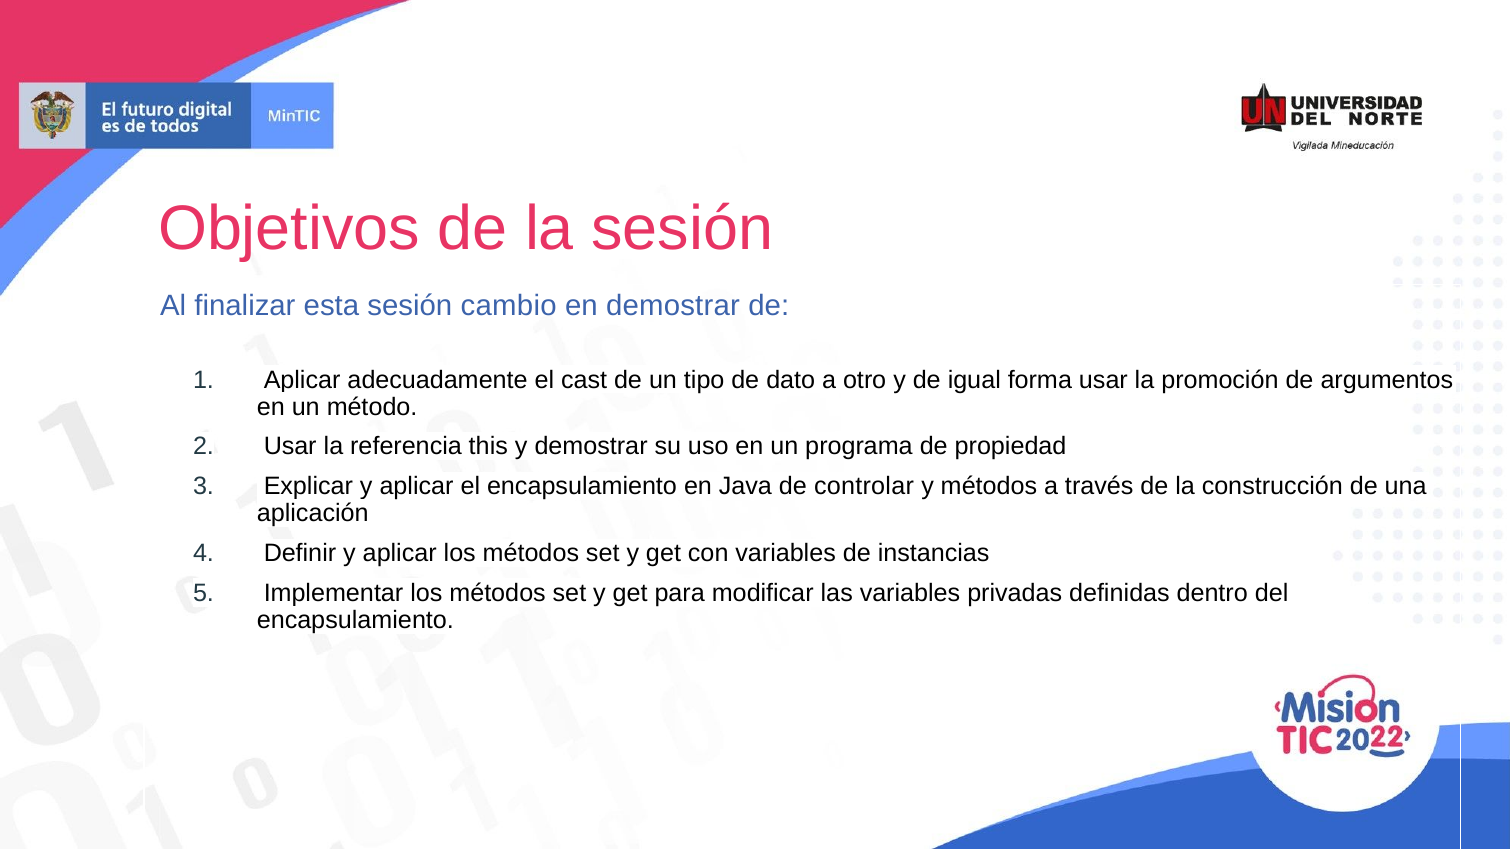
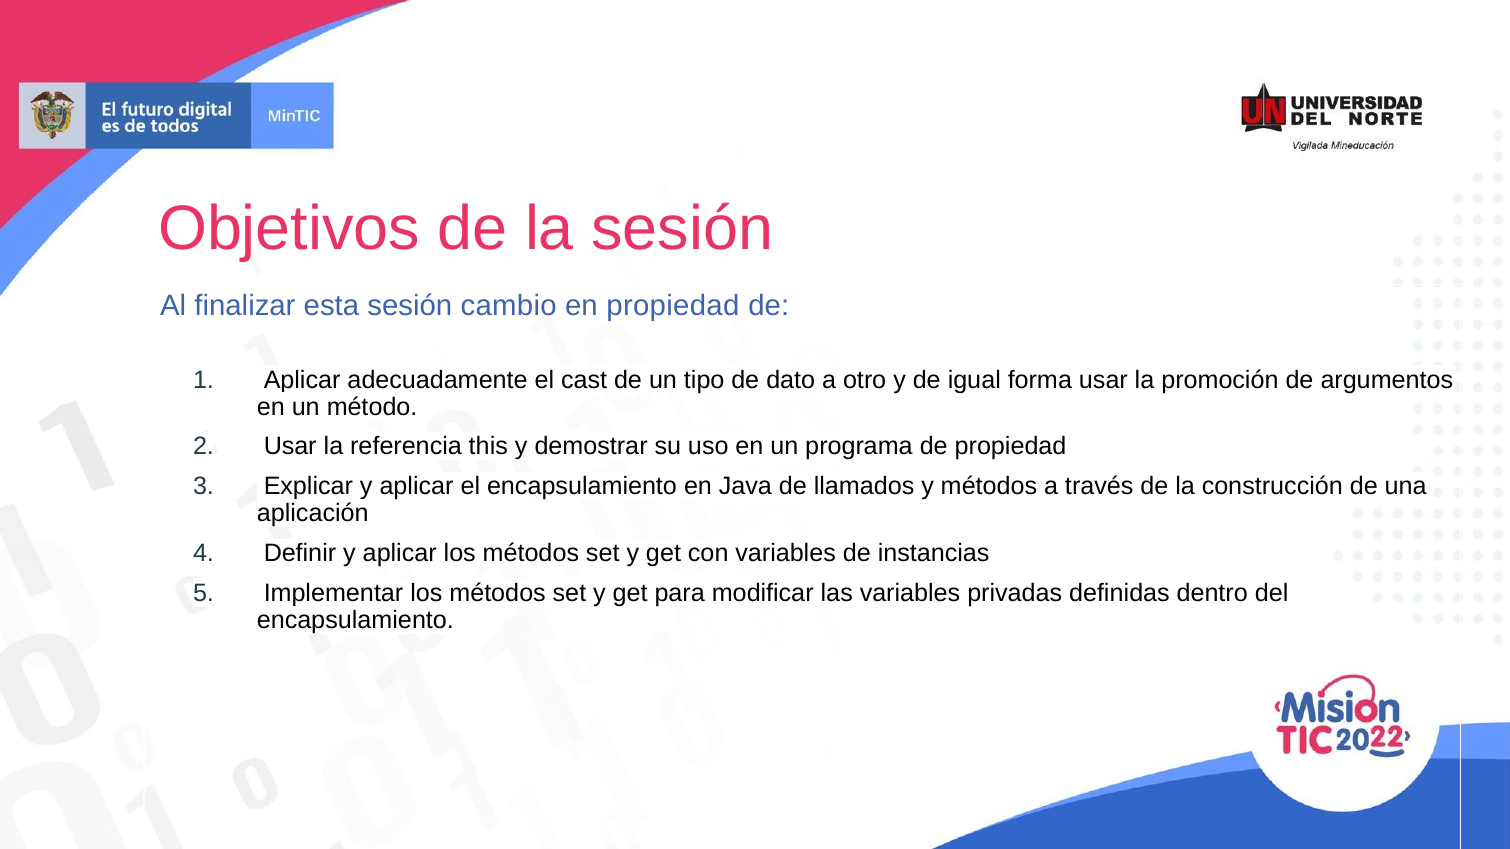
en demostrar: demostrar -> propiedad
controlar: controlar -> llamados
